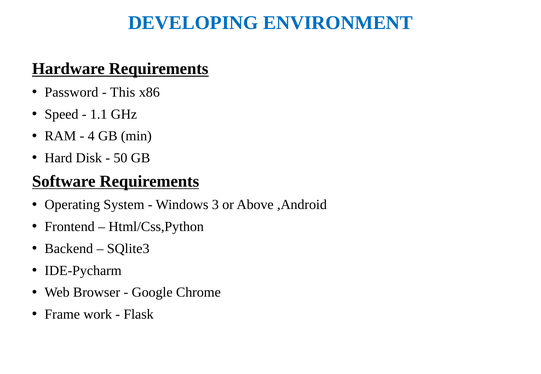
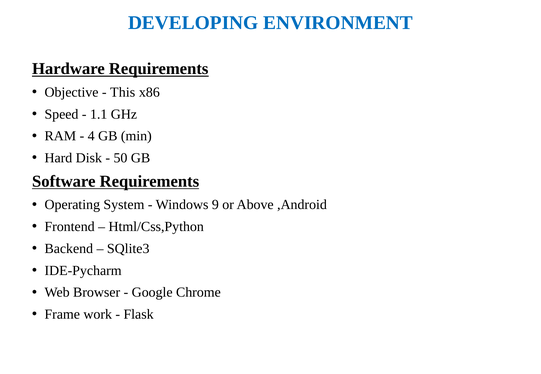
Password: Password -> Objective
3: 3 -> 9
